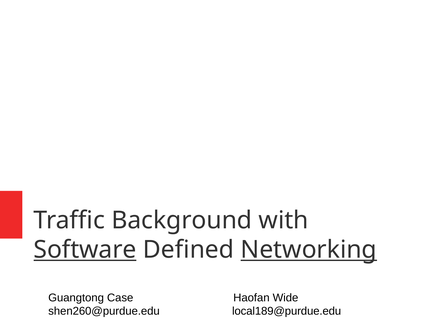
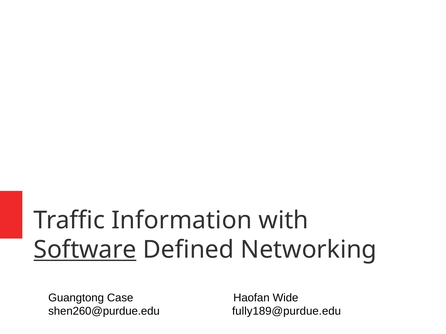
Background: Background -> Information
Networking underline: present -> none
local189@purdue.edu: local189@purdue.edu -> fully189@purdue.edu
